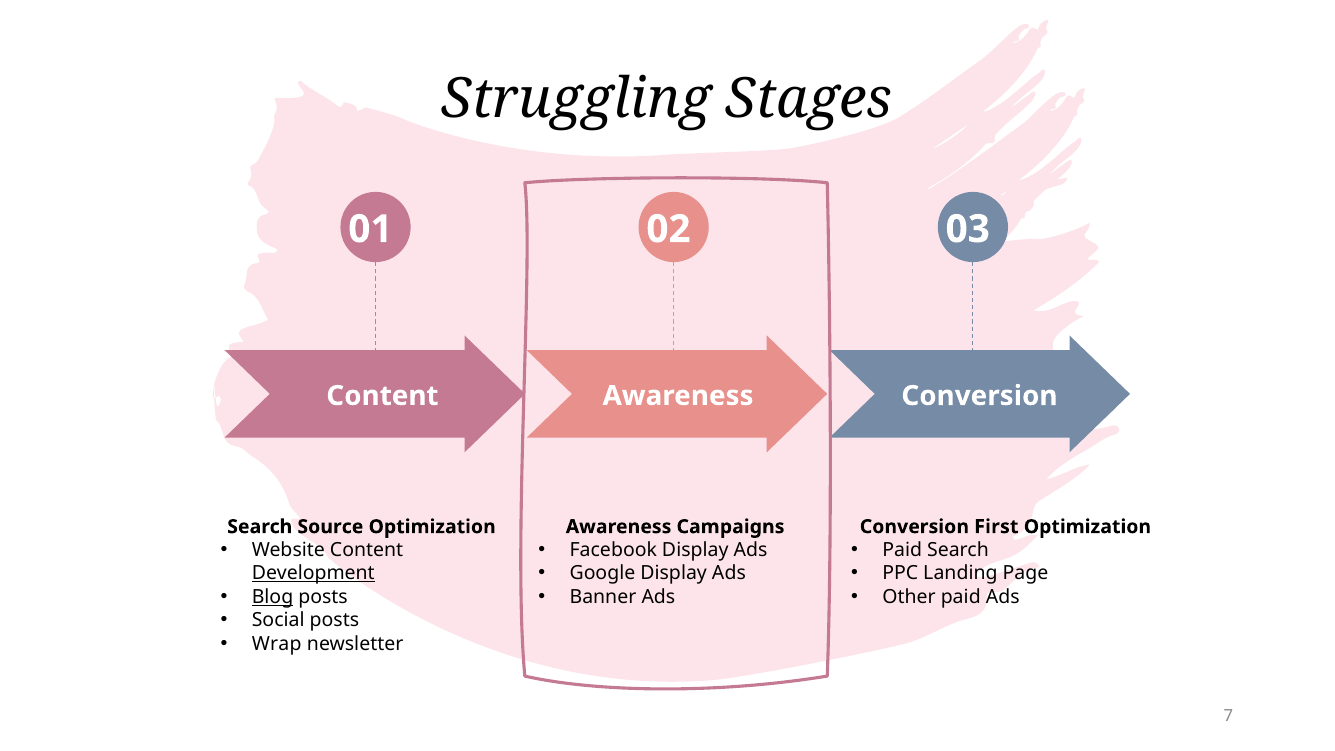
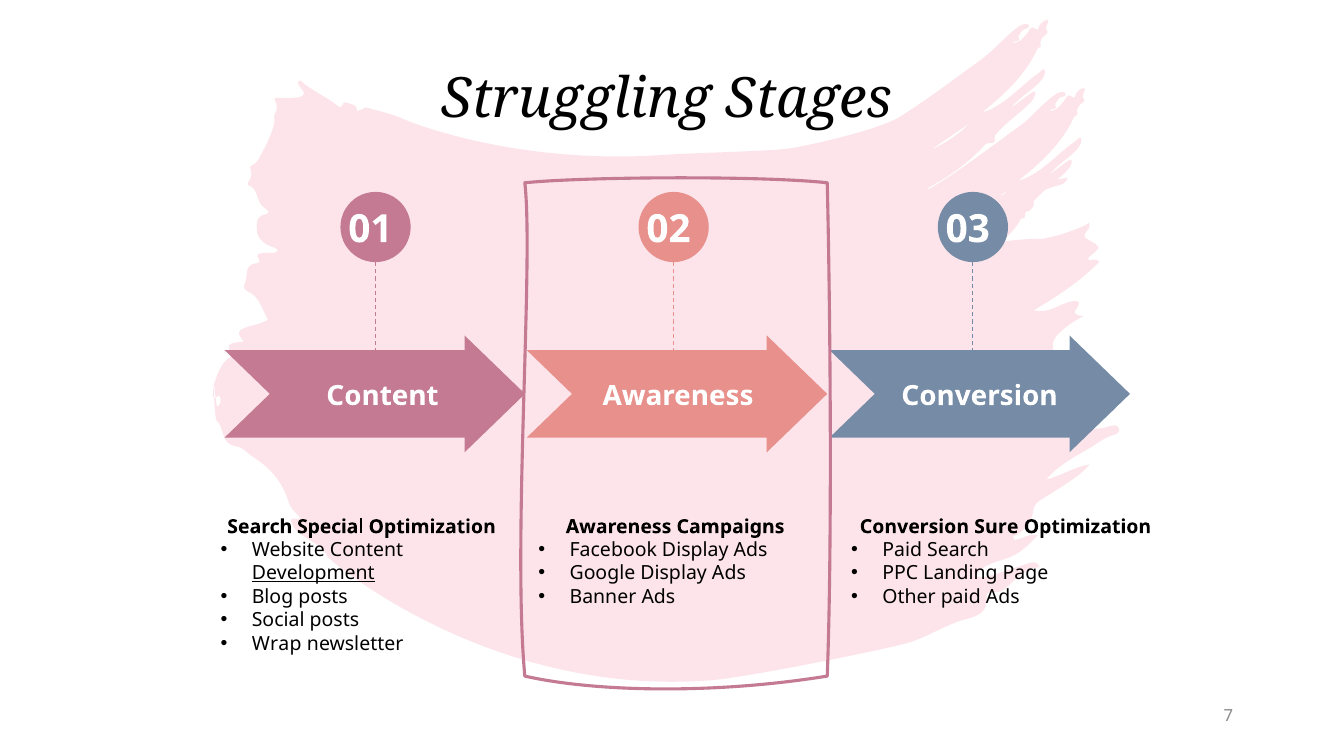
Source: Source -> Special
First: First -> Sure
Blog underline: present -> none
